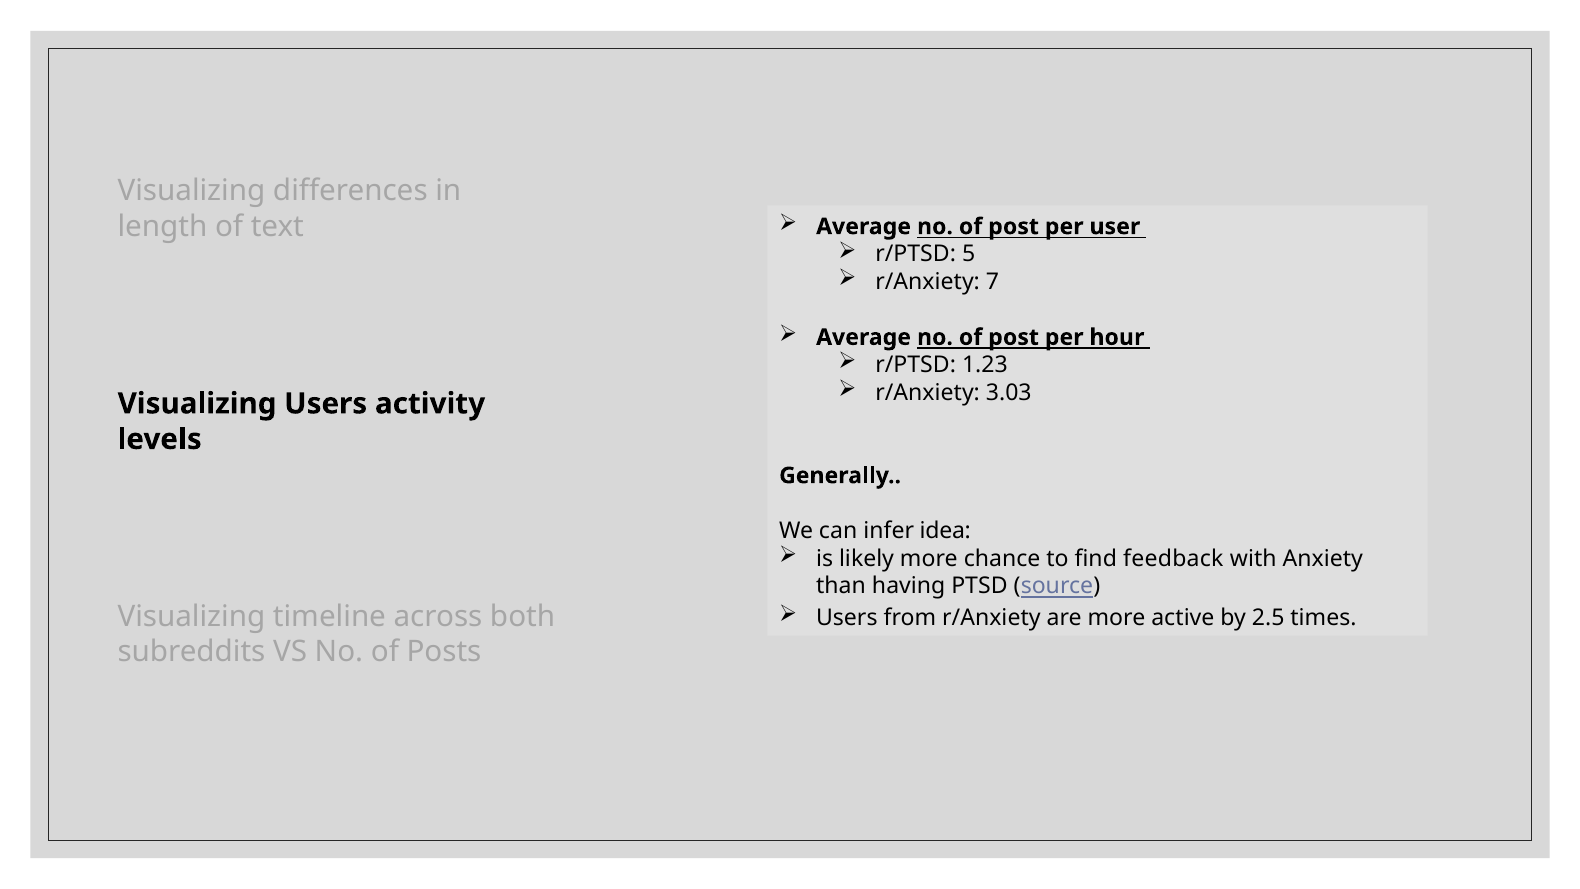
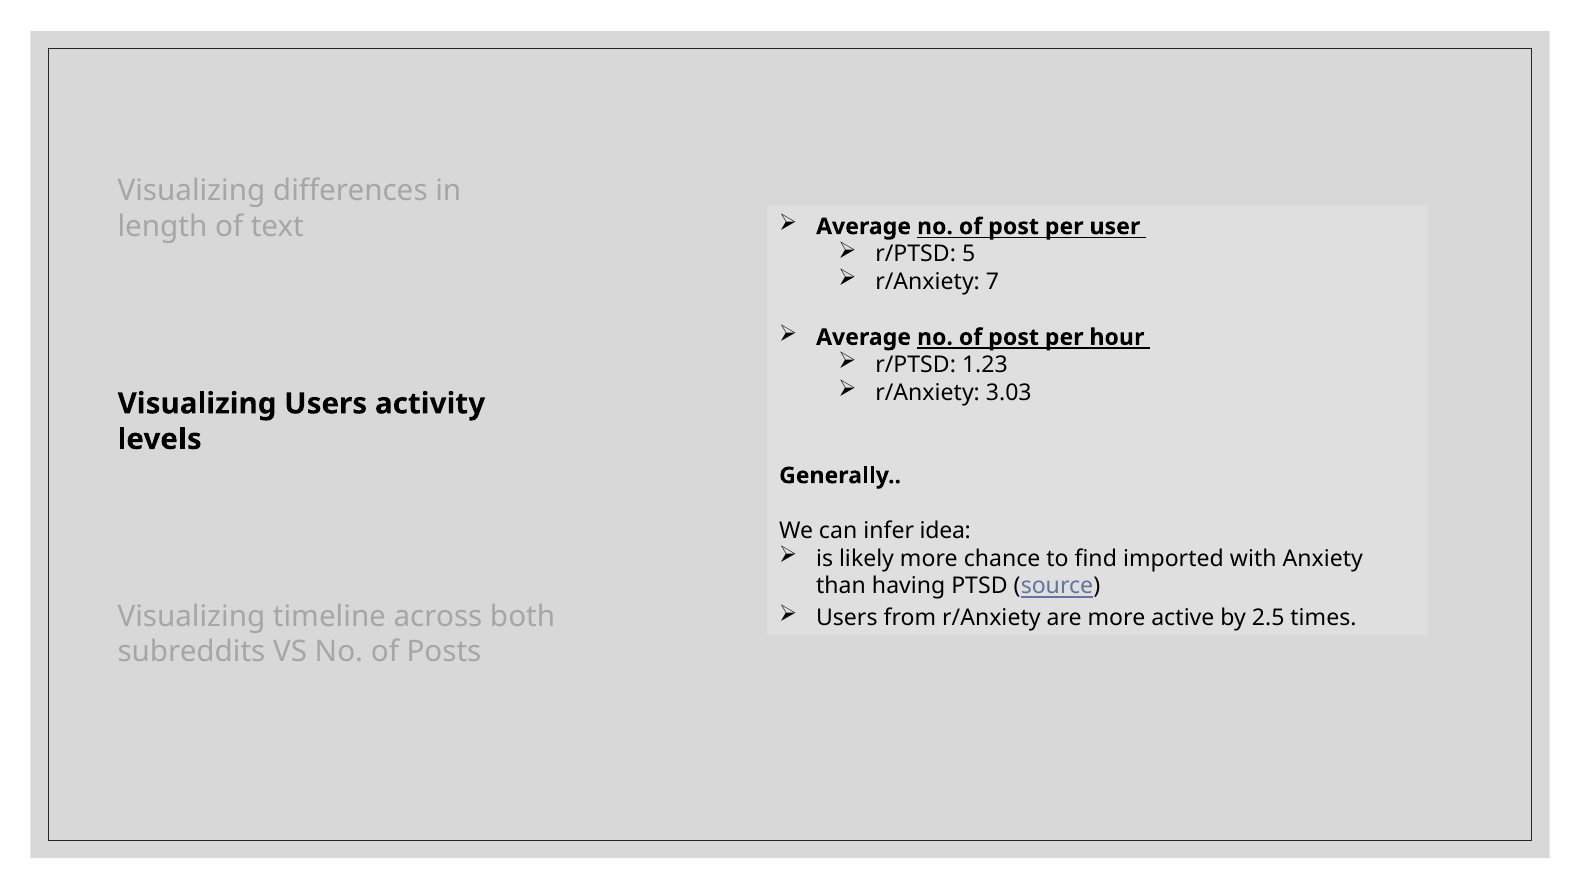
feedback: feedback -> imported
